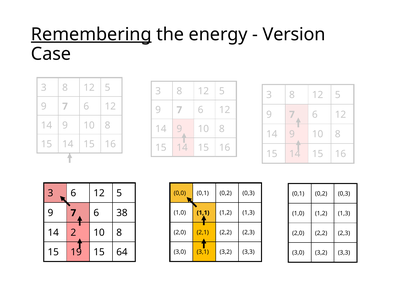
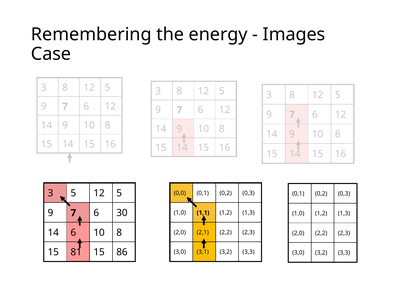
Remembering underline: present -> none
Version: Version -> Images
3 6: 6 -> 5
38: 38 -> 30
14 2: 2 -> 6
19: 19 -> 81
64: 64 -> 86
